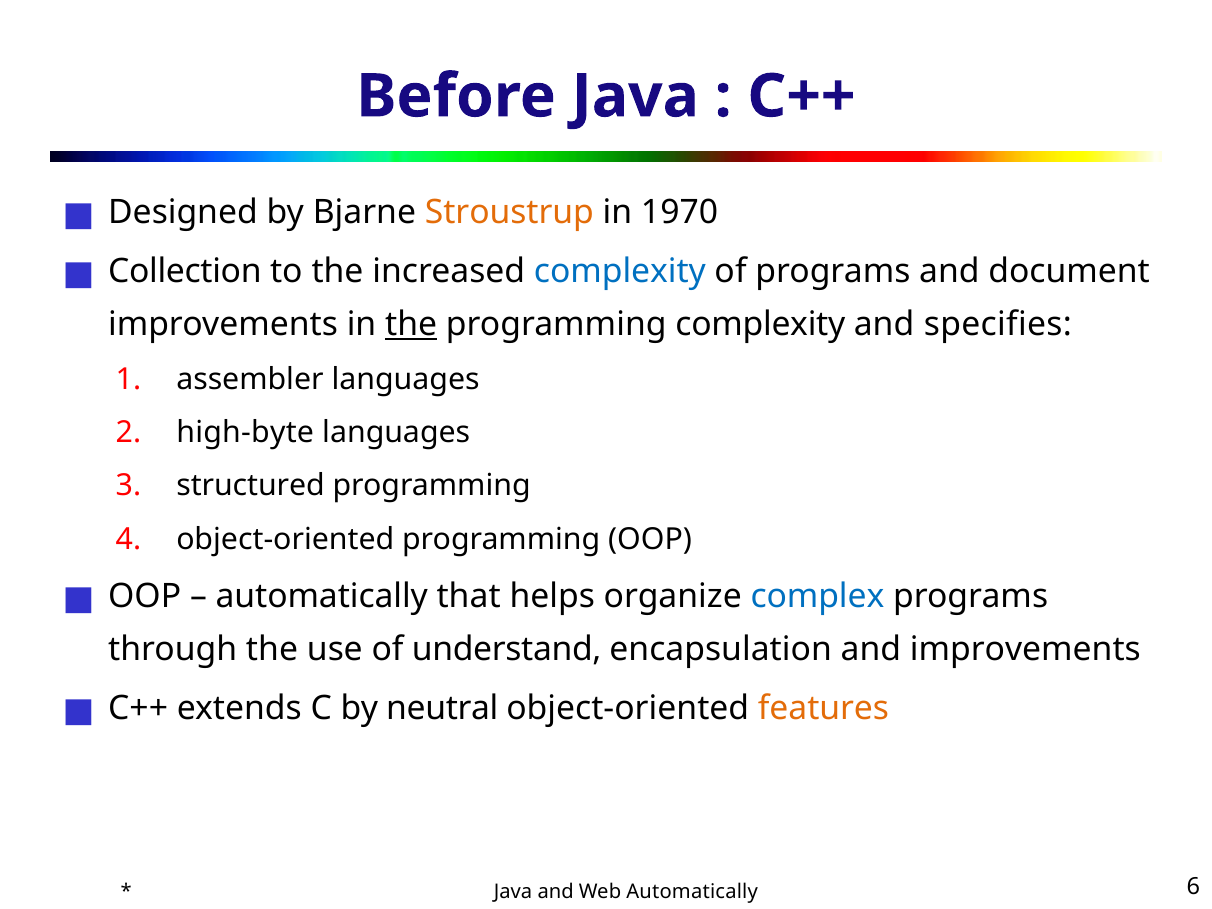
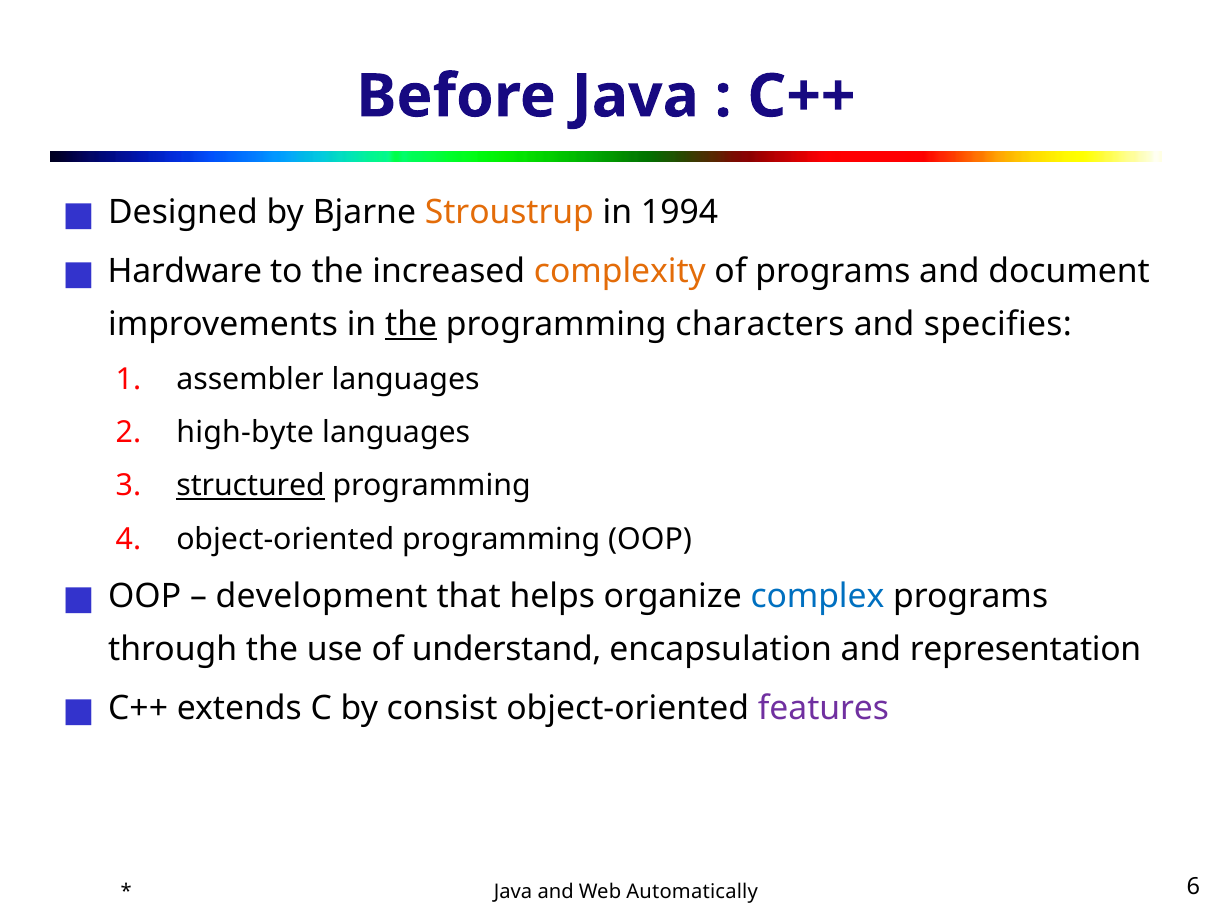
1970: 1970 -> 1994
Collection: Collection -> Hardware
complexity at (620, 272) colour: blue -> orange
programming complexity: complexity -> characters
structured underline: none -> present
automatically at (322, 597): automatically -> development
and improvements: improvements -> representation
neutral: neutral -> consist
features colour: orange -> purple
